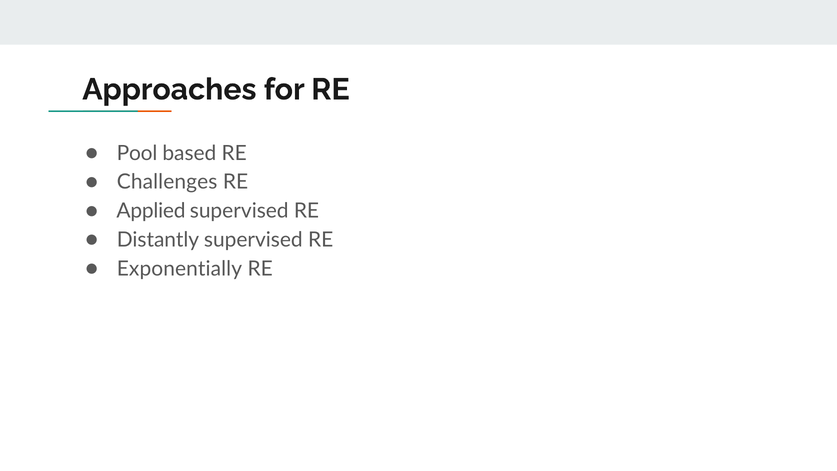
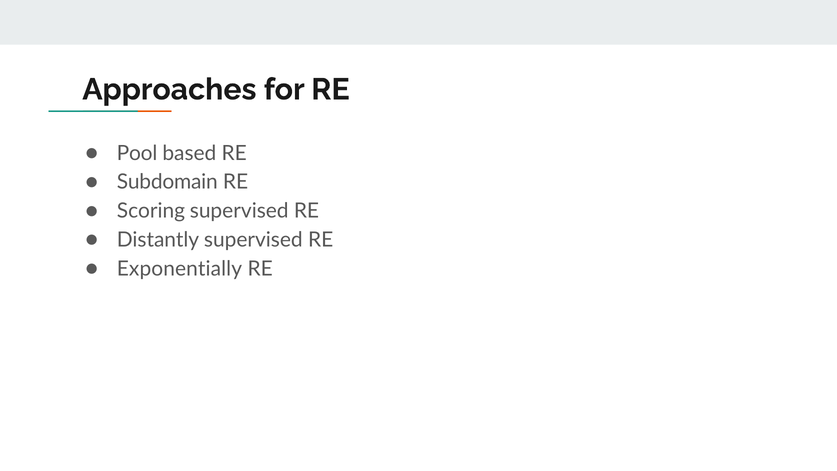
Challenges: Challenges -> Subdomain
Applied: Applied -> Scoring
